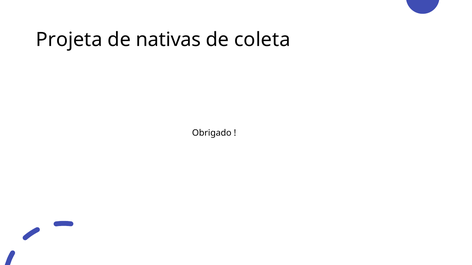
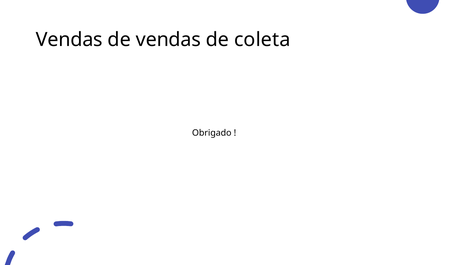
Projeta at (69, 40): Projeta -> Vendas
de nativas: nativas -> vendas
